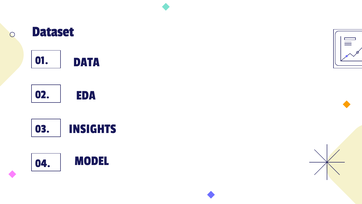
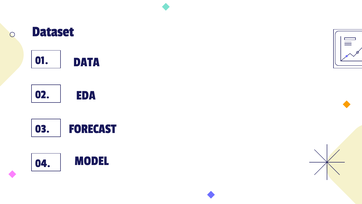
INSIGHTS: INSIGHTS -> FORECAST
